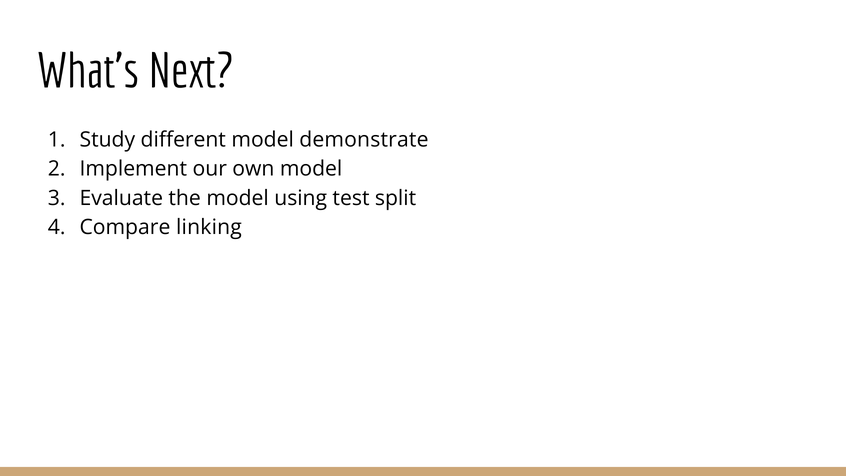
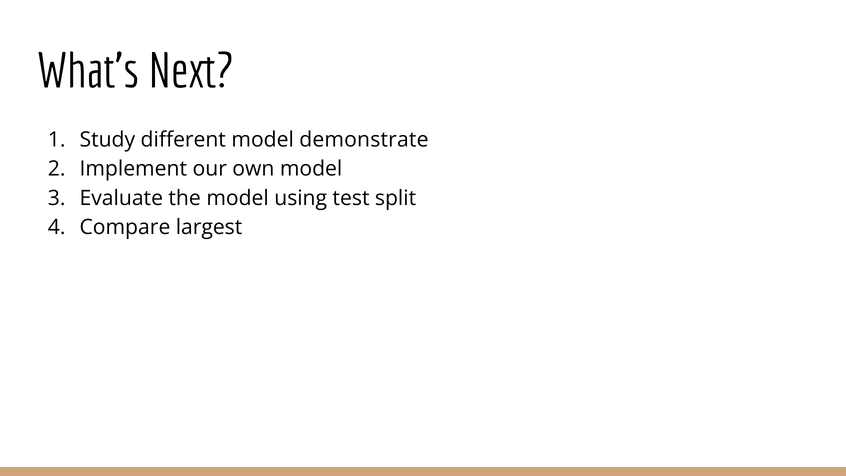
linking: linking -> largest
